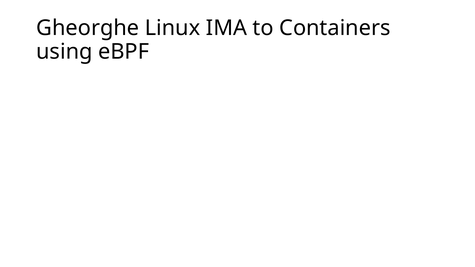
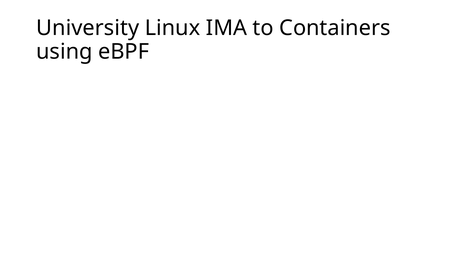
Gheorghe: Gheorghe -> University
